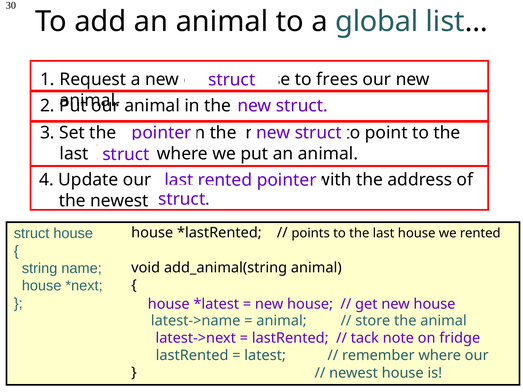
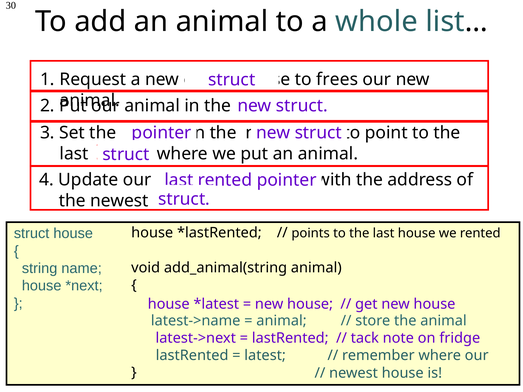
global: global -> whole
